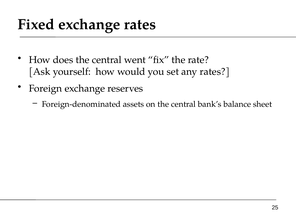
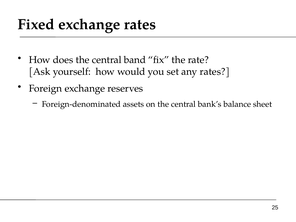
went: went -> band
